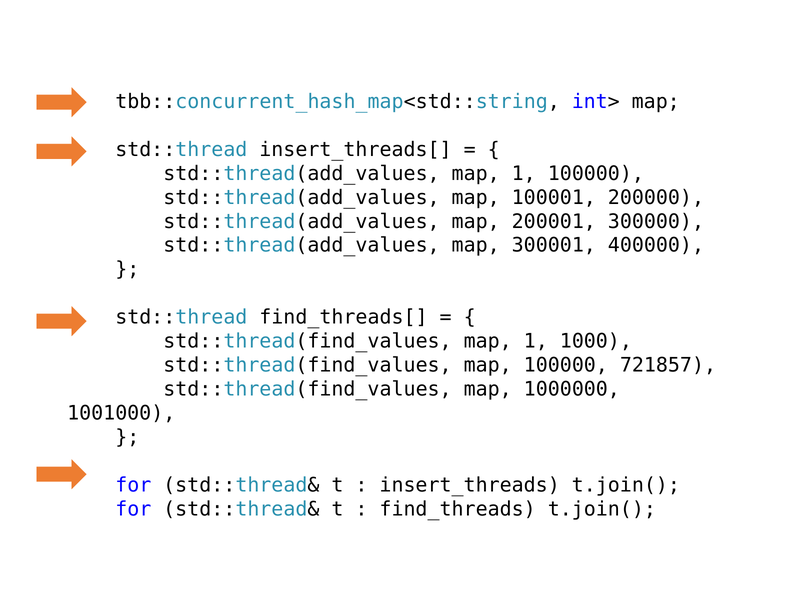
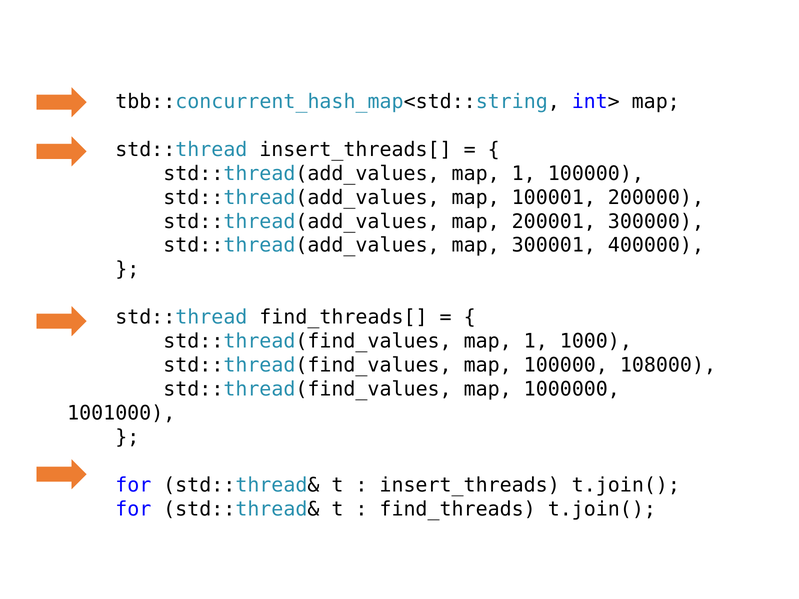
721857: 721857 -> 108000
